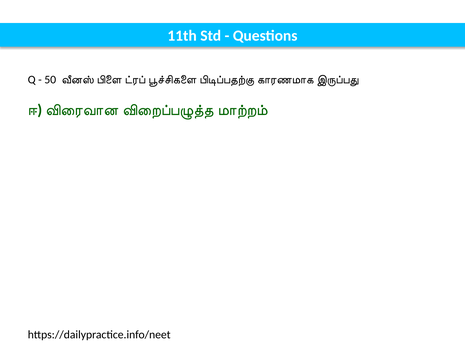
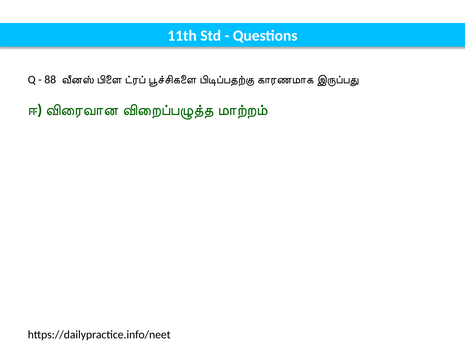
50: 50 -> 88
